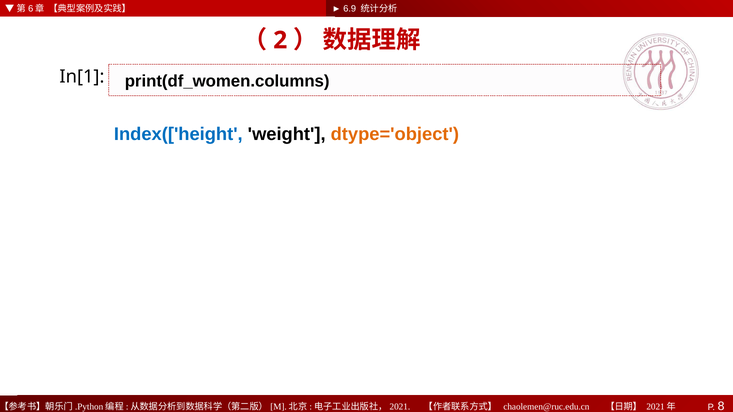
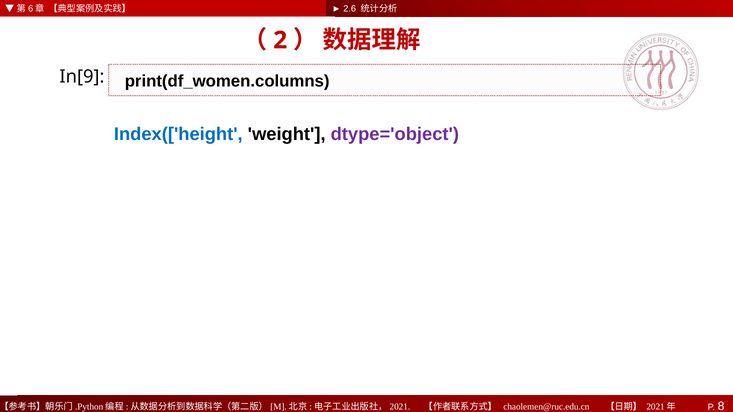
6.9: 6.9 -> 2.6
In[1: In[1 -> In[9
dtype='object colour: orange -> purple
